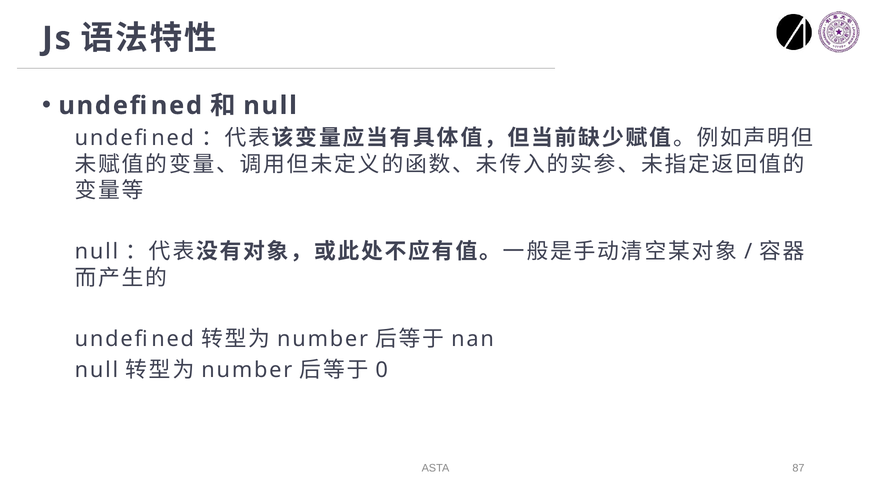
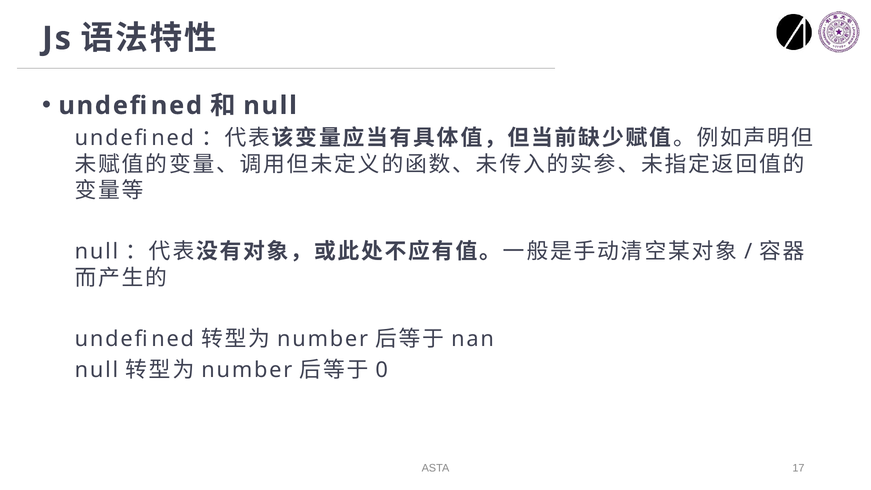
87: 87 -> 17
